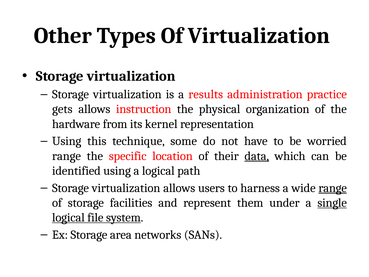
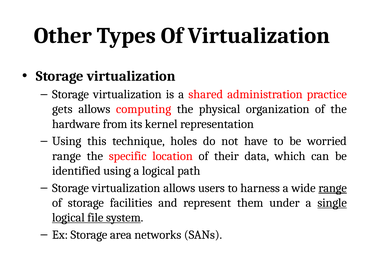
results: results -> shared
instruction: instruction -> computing
some: some -> holes
data underline: present -> none
